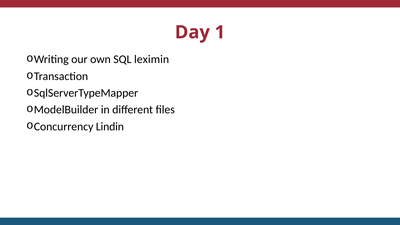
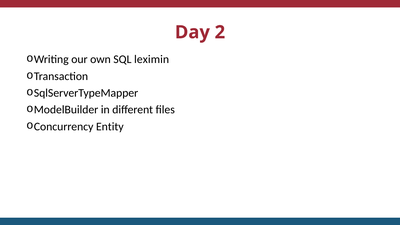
1: 1 -> 2
Lindin: Lindin -> Entity
